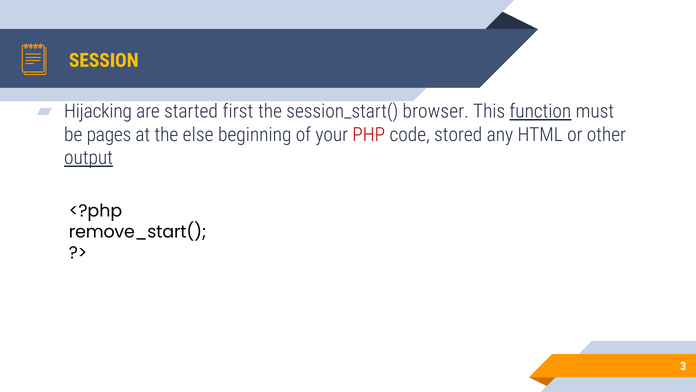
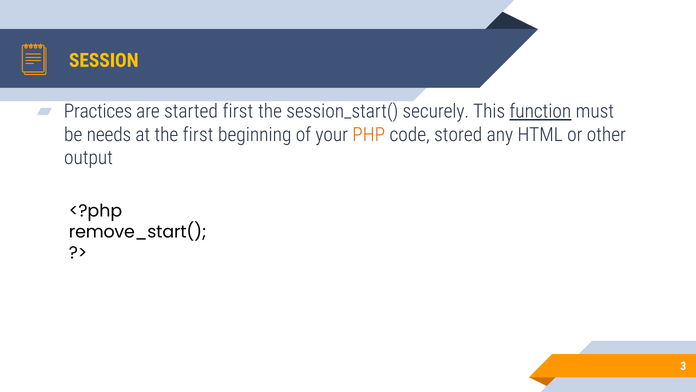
Hijacking: Hijacking -> Practices
browser: browser -> securely
pages: pages -> needs
the else: else -> first
PHP colour: red -> orange
output underline: present -> none
